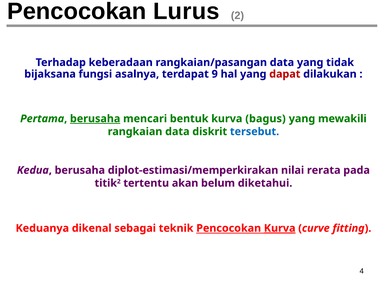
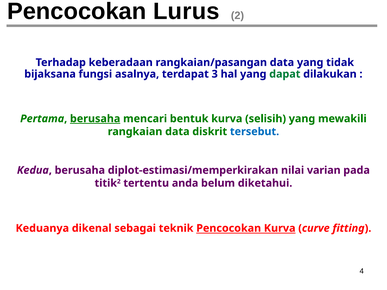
9: 9 -> 3
dapat colour: red -> green
bagus: bagus -> selisih
rerata: rerata -> varian
akan: akan -> anda
Kurva at (280, 228) underline: present -> none
